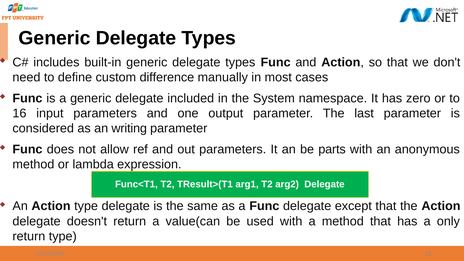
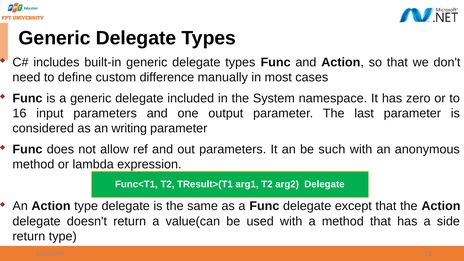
parts: parts -> such
only: only -> side
